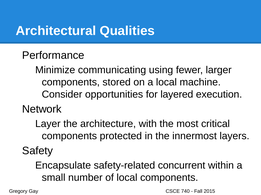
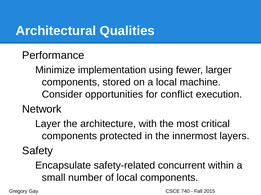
communicating: communicating -> implementation
layered: layered -> conflict
